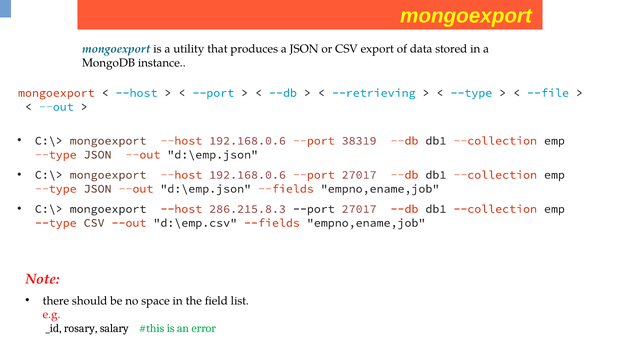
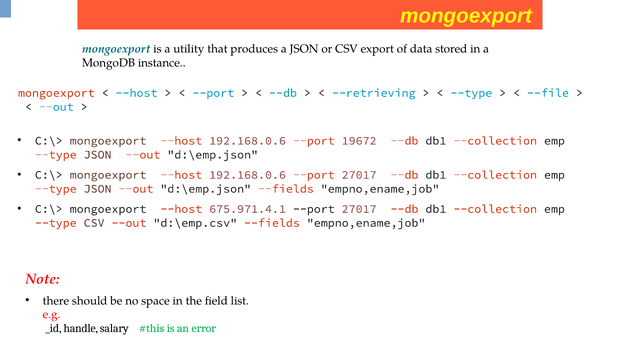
38319: 38319 -> 19672
286.215.8.3: 286.215.8.3 -> 675.971.4.1
rosary: rosary -> handle
